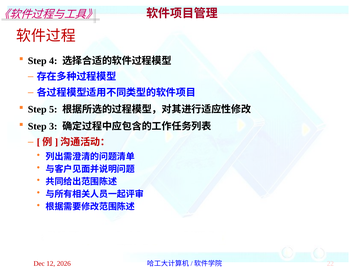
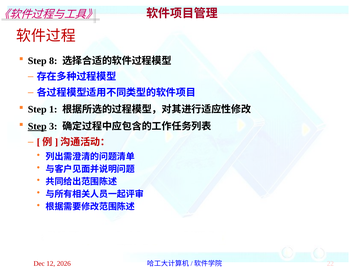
4: 4 -> 8
5: 5 -> 1
Step at (37, 126) underline: none -> present
